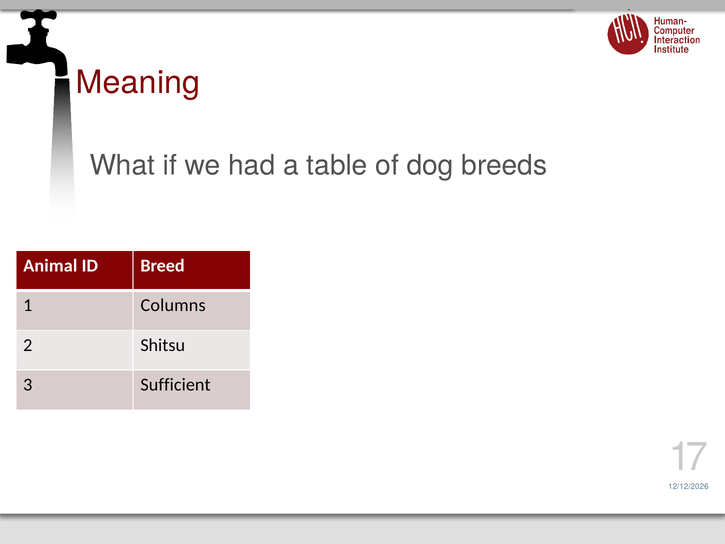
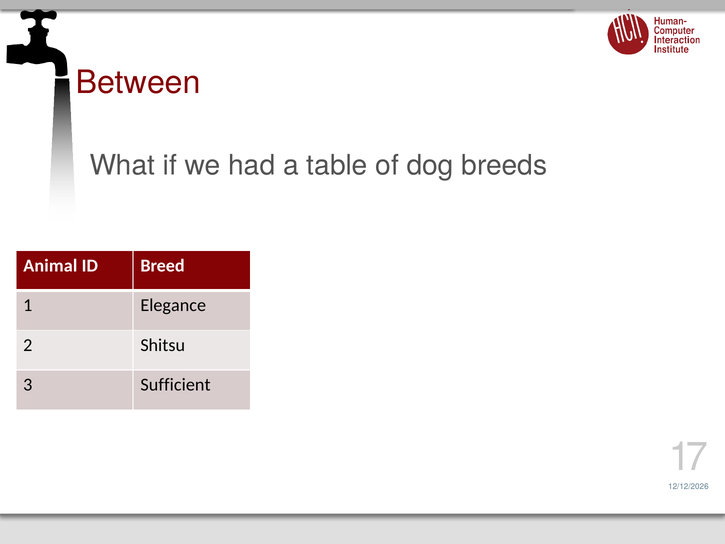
Meaning: Meaning -> Between
Columns: Columns -> Elegance
